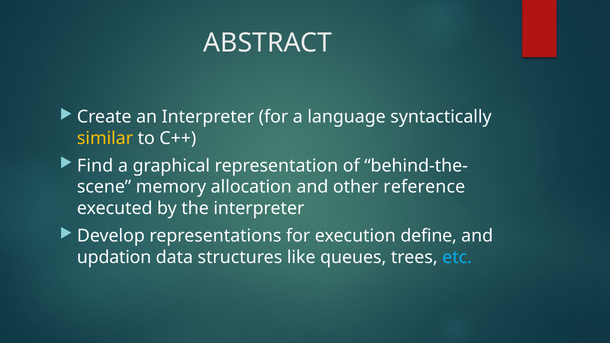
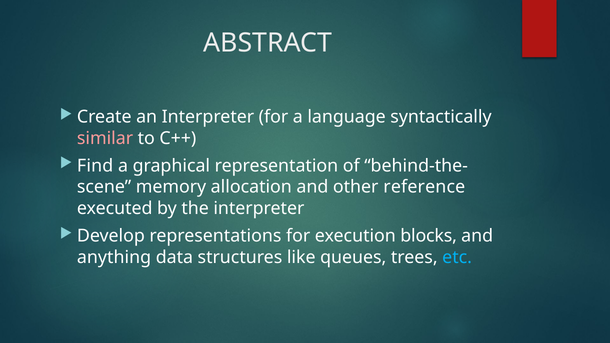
similar colour: yellow -> pink
define: define -> blocks
updation: updation -> anything
